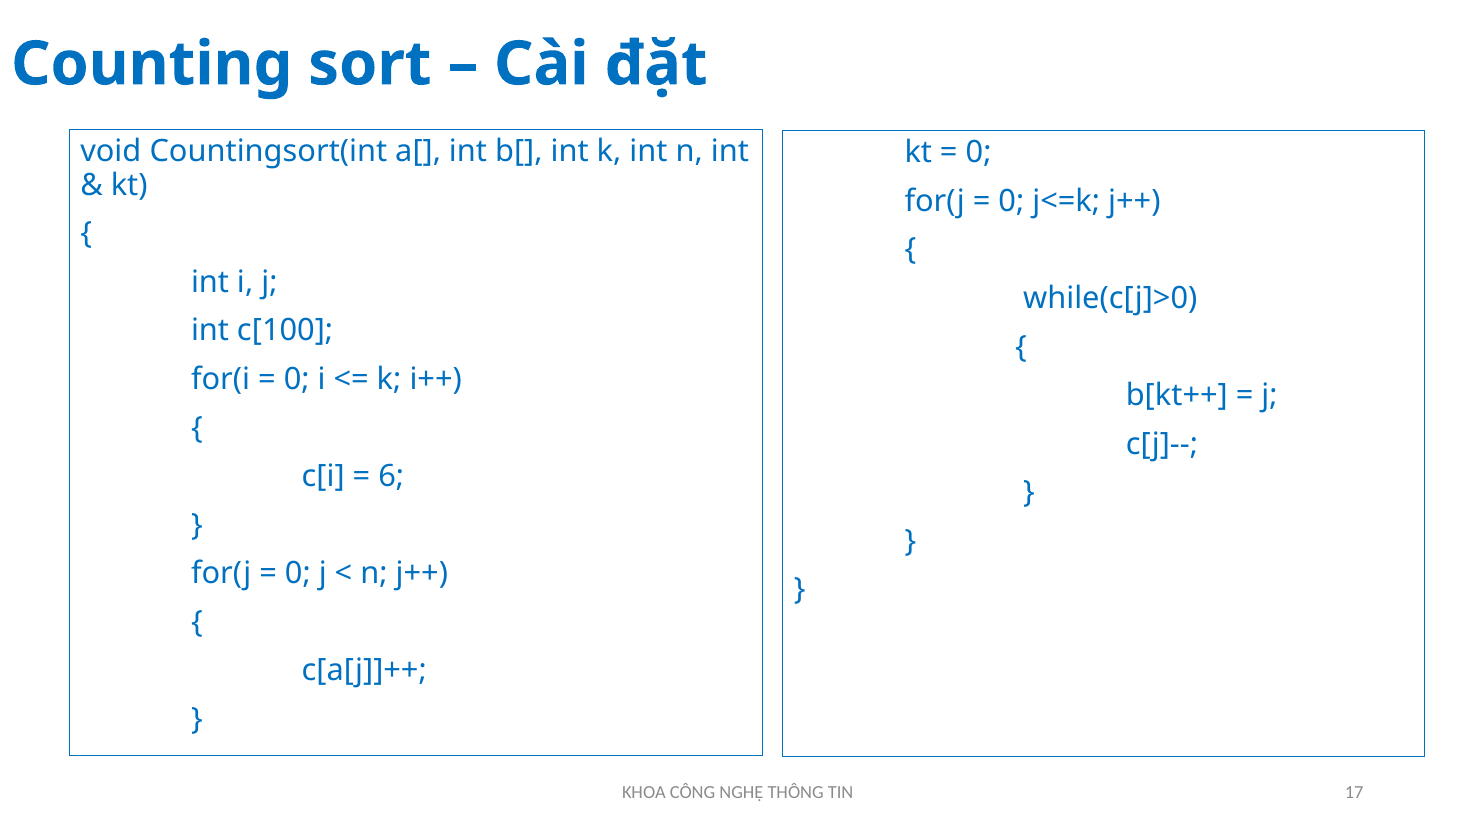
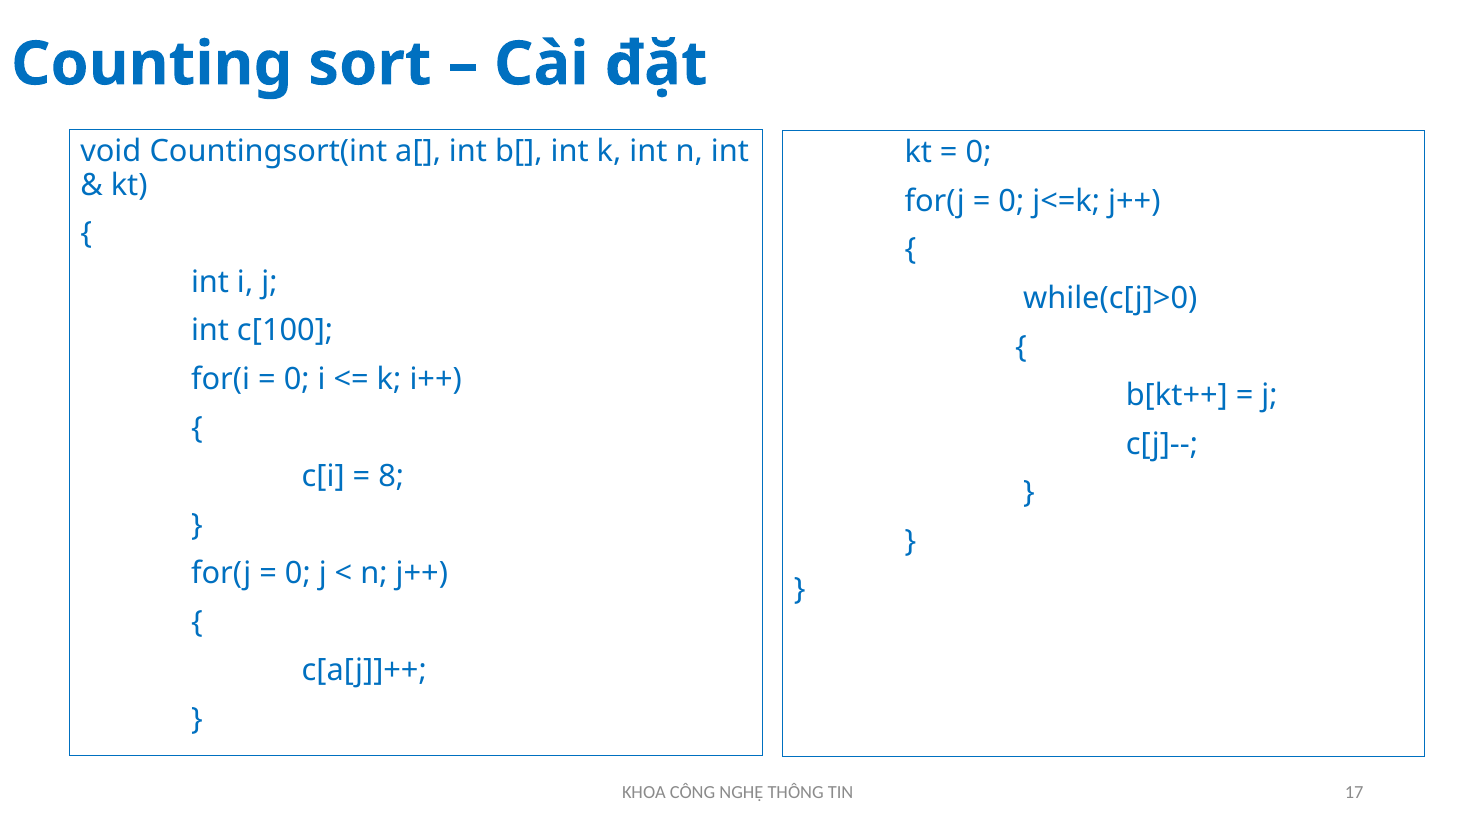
6: 6 -> 8
